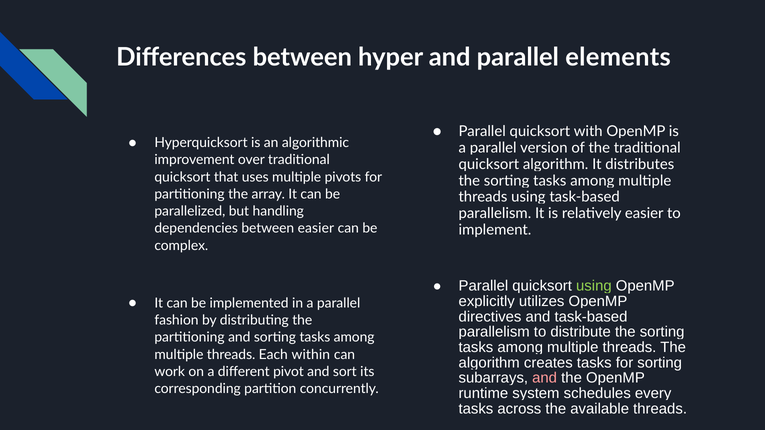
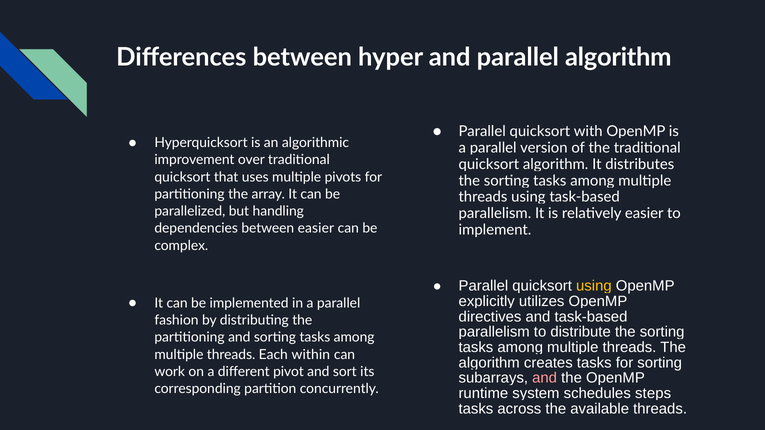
parallel elements: elements -> algorithm
using at (594, 286) colour: light green -> yellow
every: every -> steps
